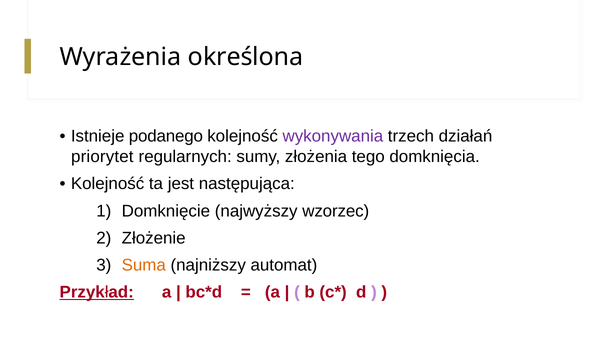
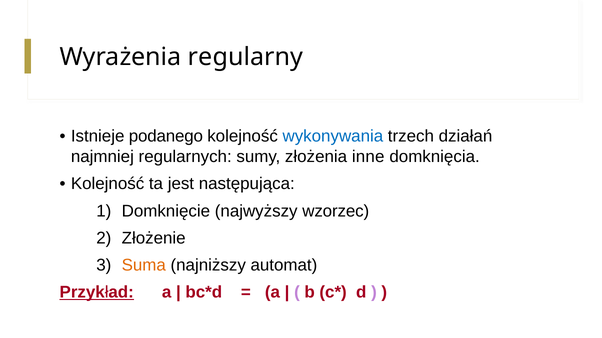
określona: określona -> regularny
wykonywania colour: purple -> blue
priorytet: priorytet -> najmniej
tego: tego -> inne
